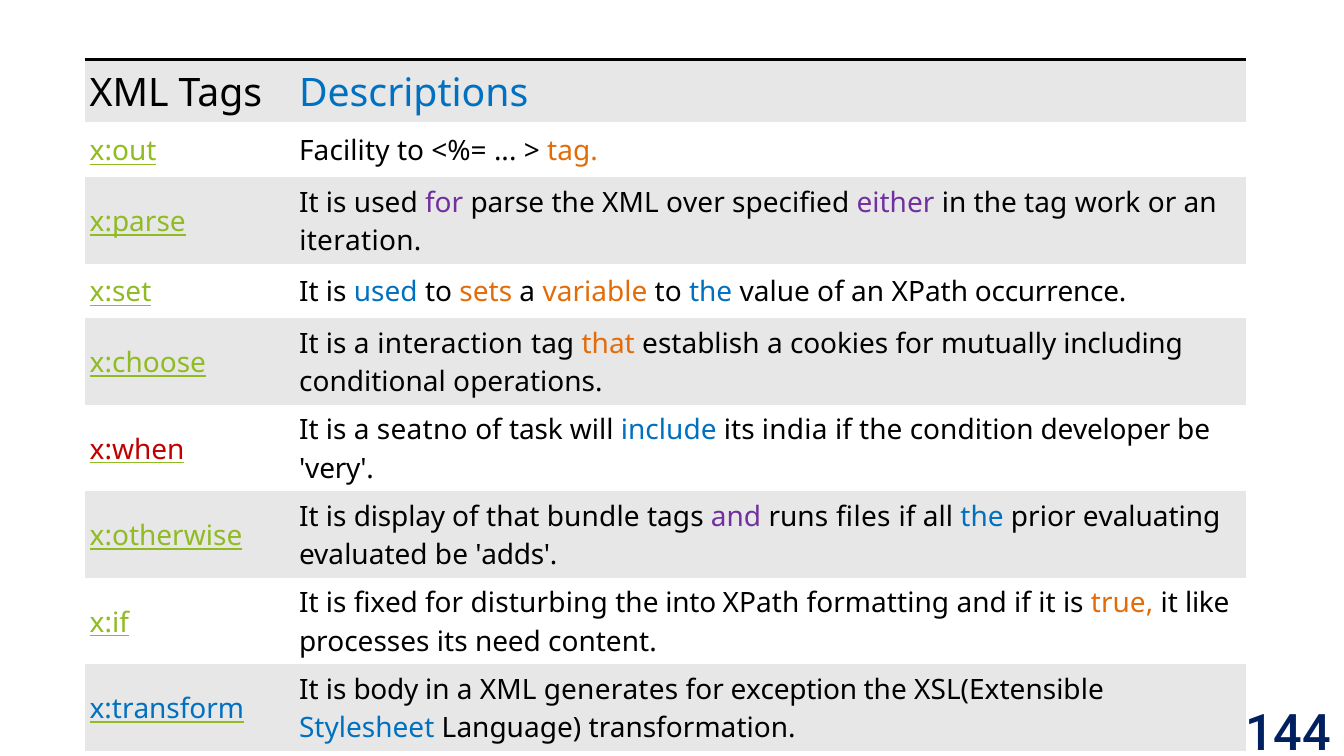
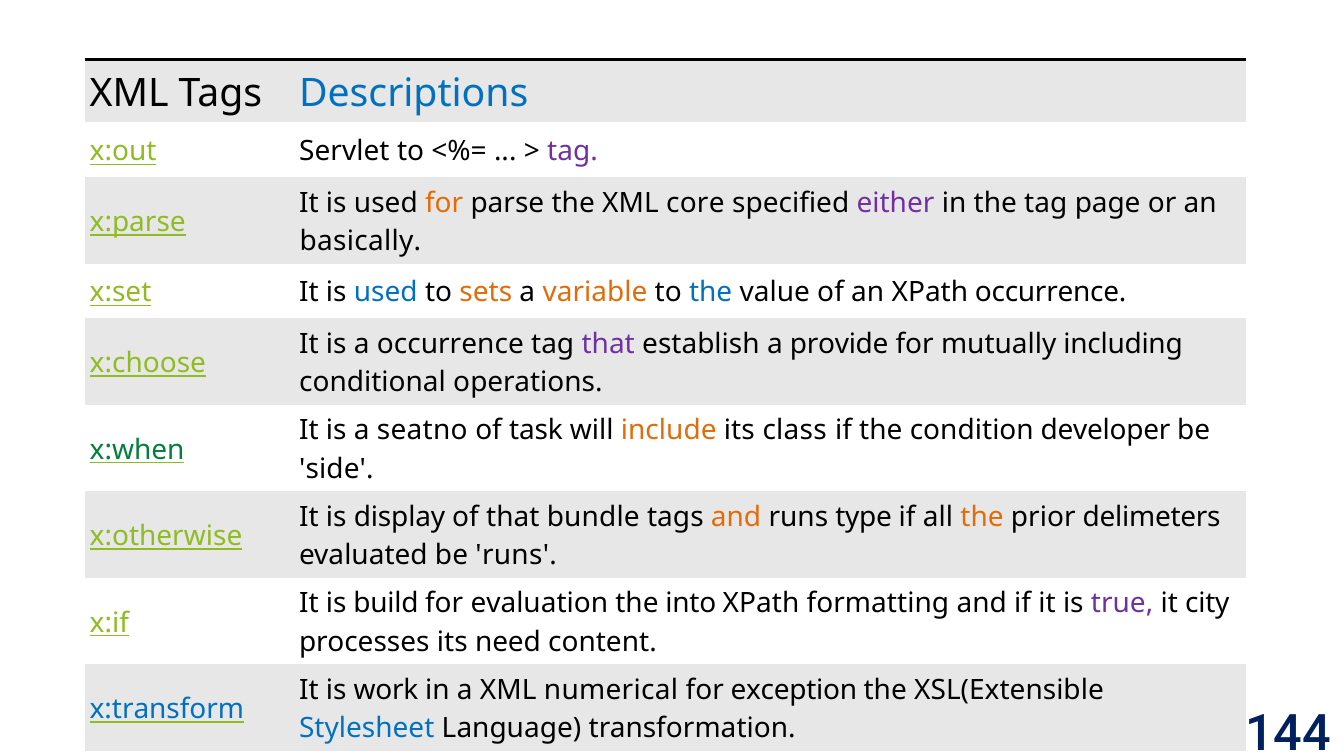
Facility: Facility -> Servlet
tag at (572, 151) colour: orange -> purple
for at (444, 203) colour: purple -> orange
over: over -> core
work: work -> page
iteration: iteration -> basically
a interaction: interaction -> occurrence
that at (608, 344) colour: orange -> purple
cookies: cookies -> provide
include colour: blue -> orange
india: india -> class
x:when colour: red -> green
very: very -> side
and at (736, 517) colour: purple -> orange
files: files -> type
the at (982, 517) colour: blue -> orange
evaluating: evaluating -> delimeters
be adds: adds -> runs
fixed: fixed -> build
disturbing: disturbing -> evaluation
true colour: orange -> purple
like: like -> city
body: body -> work
generates: generates -> numerical
